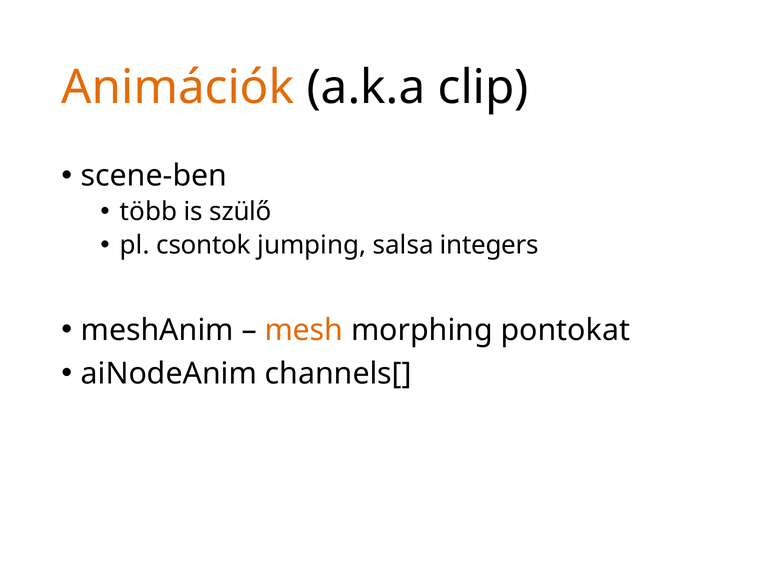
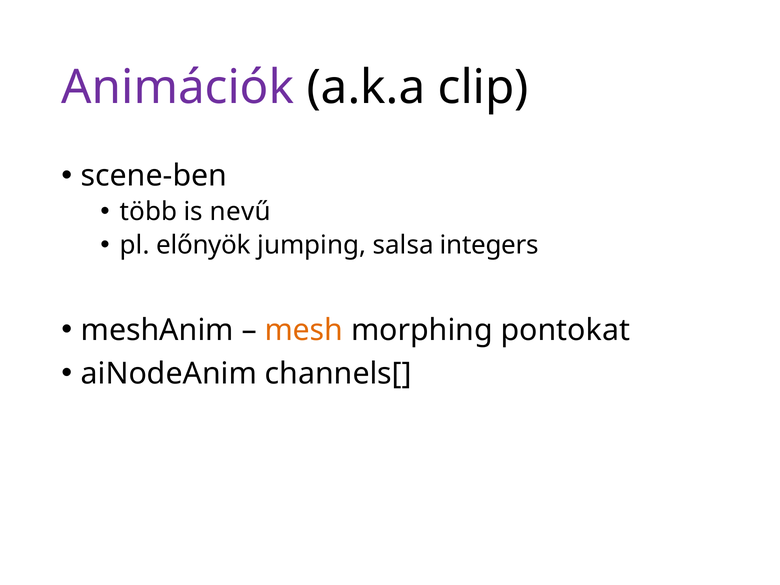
Animációk colour: orange -> purple
szülő: szülő -> nevű
csontok: csontok -> előnyök
